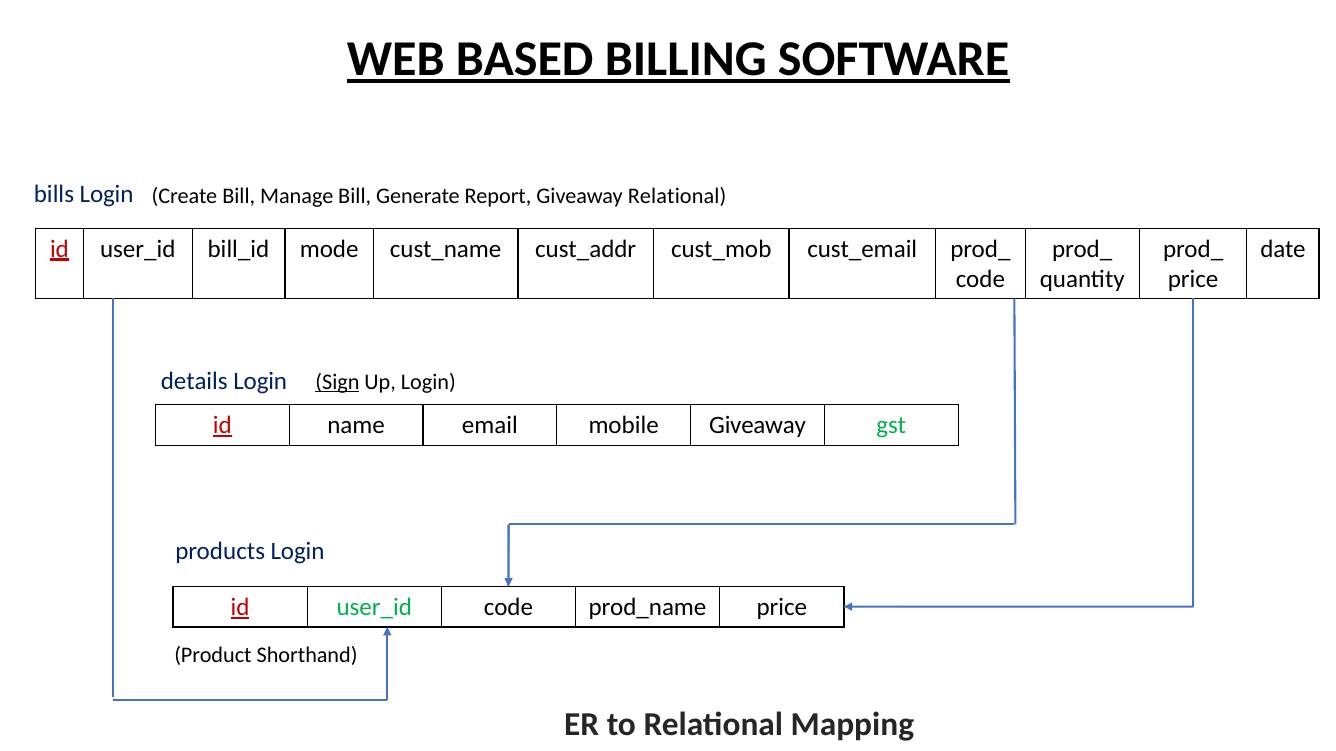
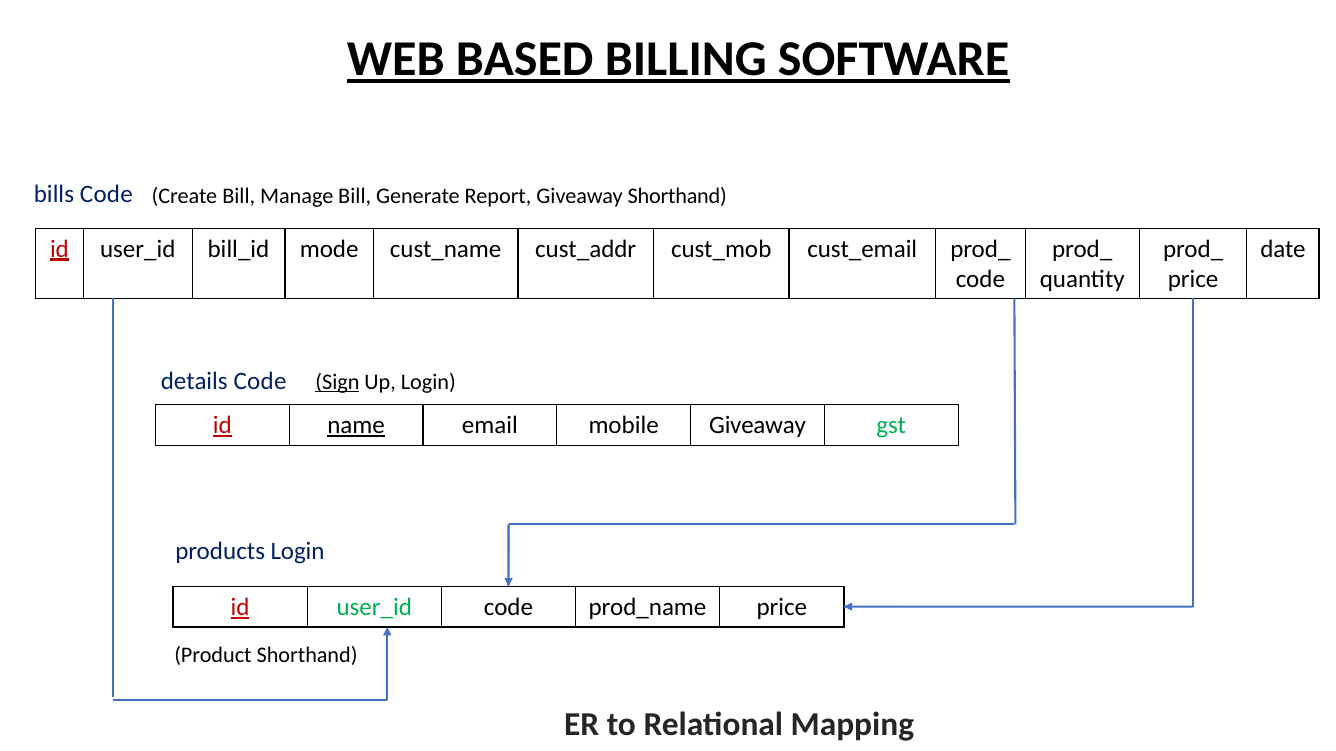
bills Login: Login -> Code
Giveaway Relational: Relational -> Shorthand
details Login: Login -> Code
name underline: none -> present
